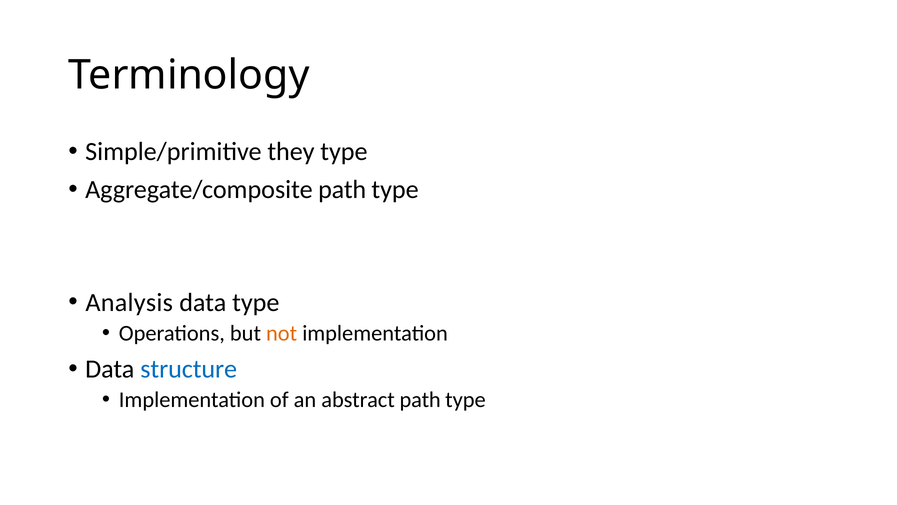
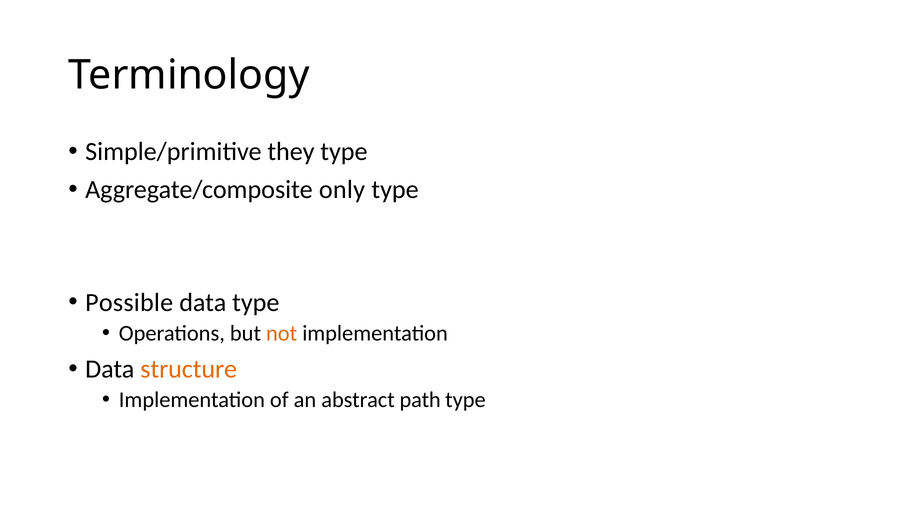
Aggregate/composite path: path -> only
Analysis: Analysis -> Possible
structure colour: blue -> orange
